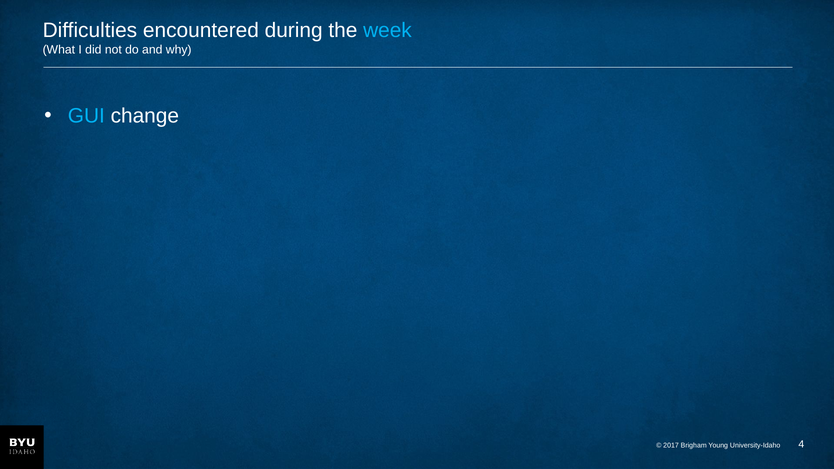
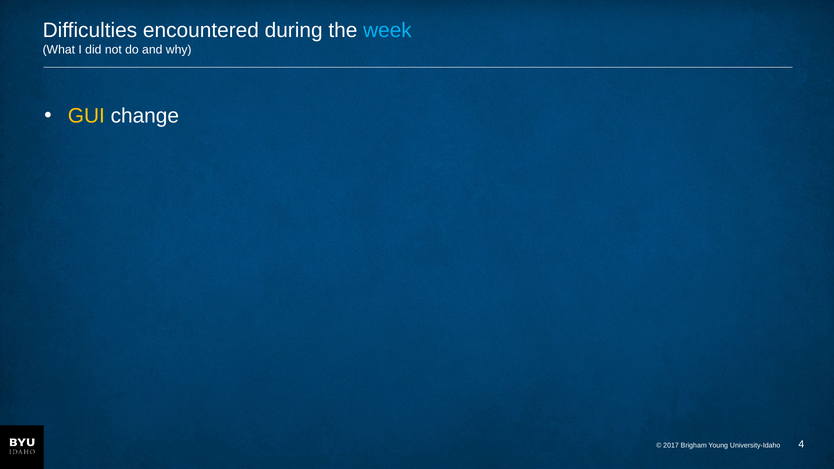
GUI colour: light blue -> yellow
